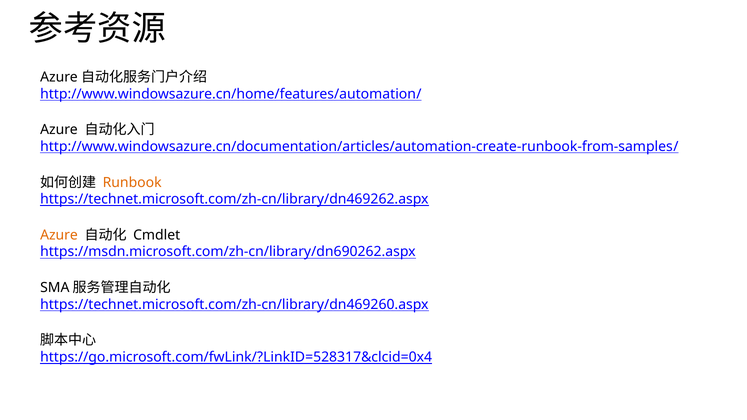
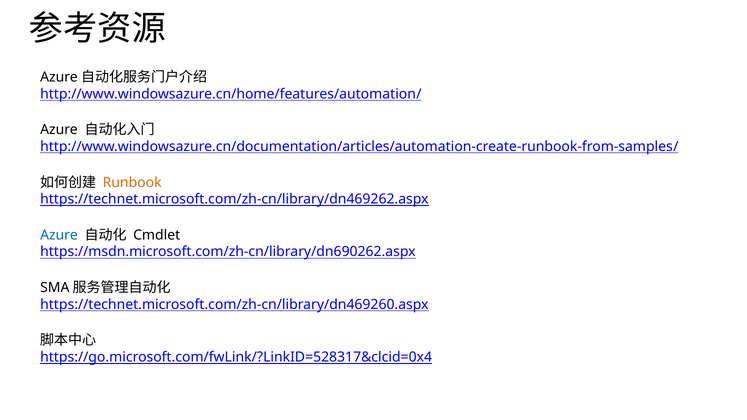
Azure at (59, 235) colour: orange -> blue
